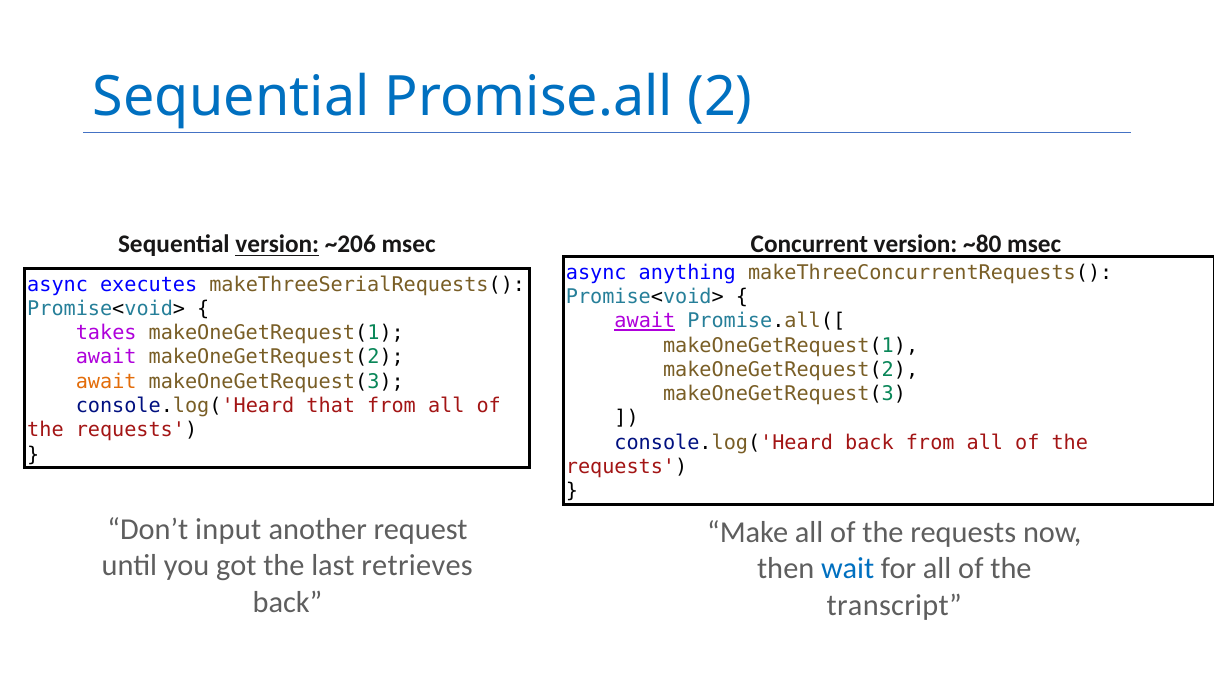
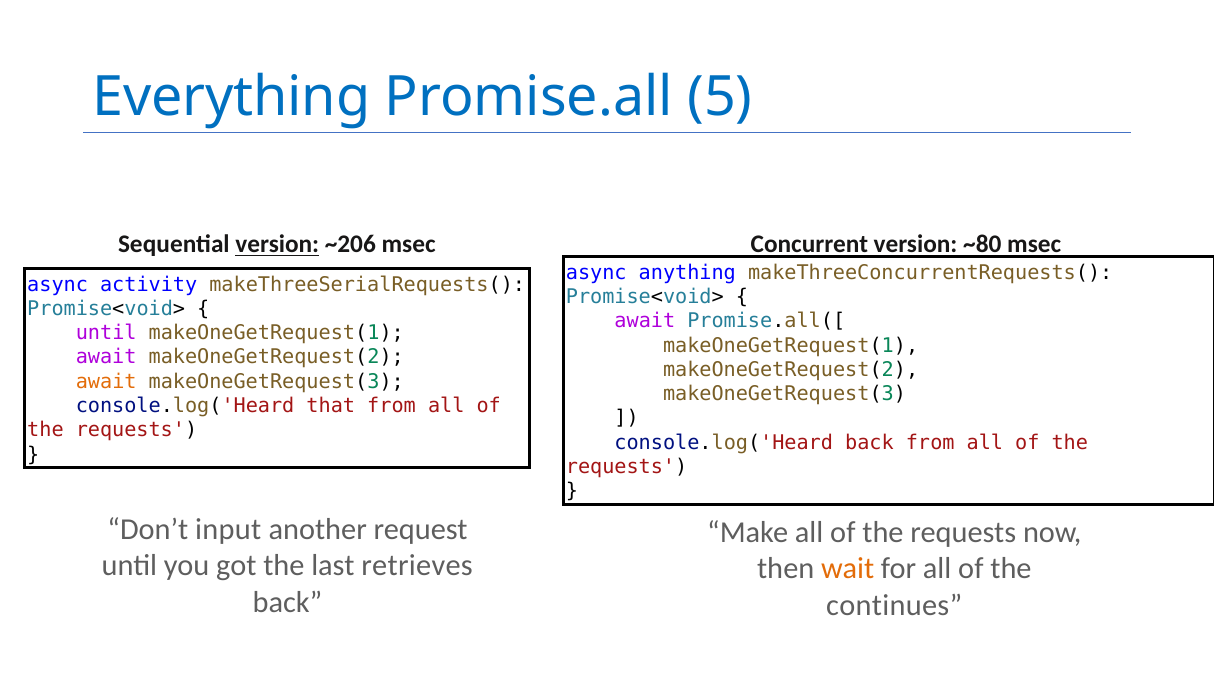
Sequential at (231, 97): Sequential -> Everything
2: 2 -> 5
executes: executes -> activity
await at (645, 321) underline: present -> none
takes at (106, 333): takes -> until
wait colour: blue -> orange
transcript: transcript -> continues
